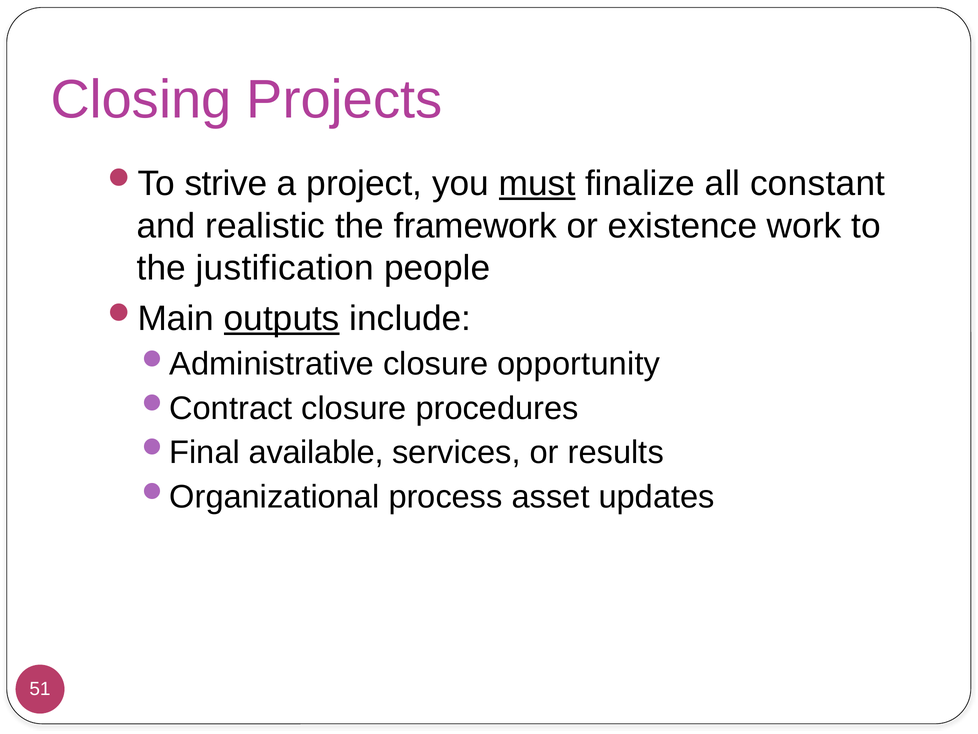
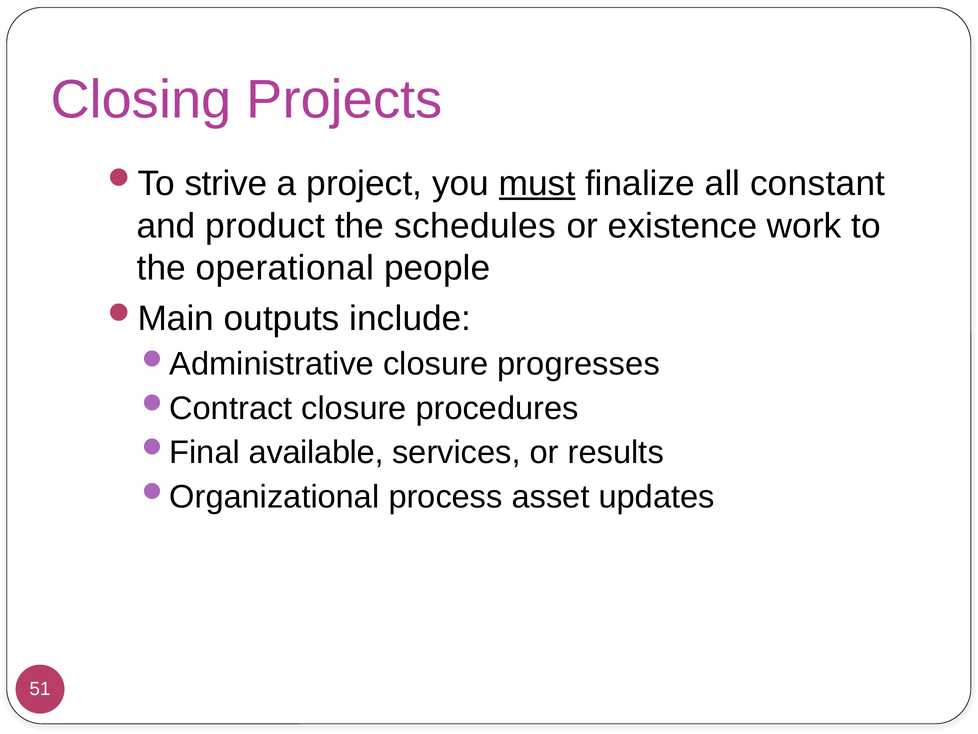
realistic: realistic -> product
framework: framework -> schedules
justification: justification -> operational
outputs underline: present -> none
opportunity: opportunity -> progresses
